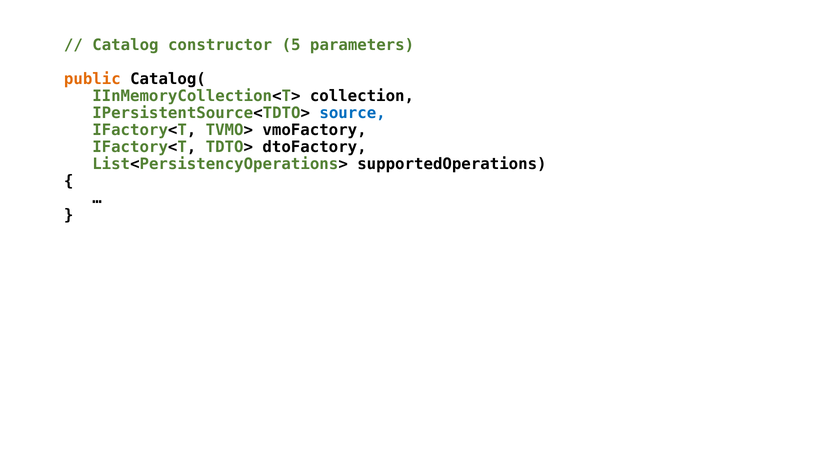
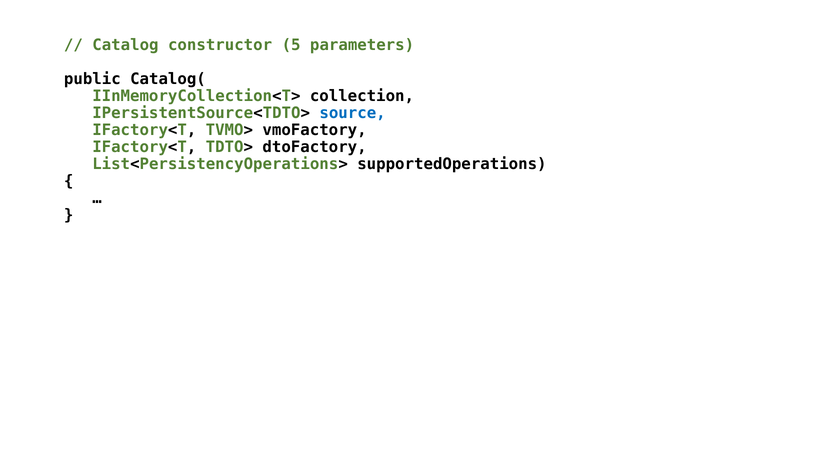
public colour: orange -> black
